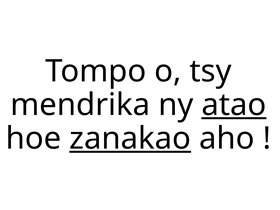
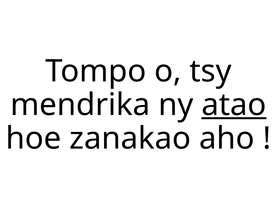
zanakao underline: present -> none
